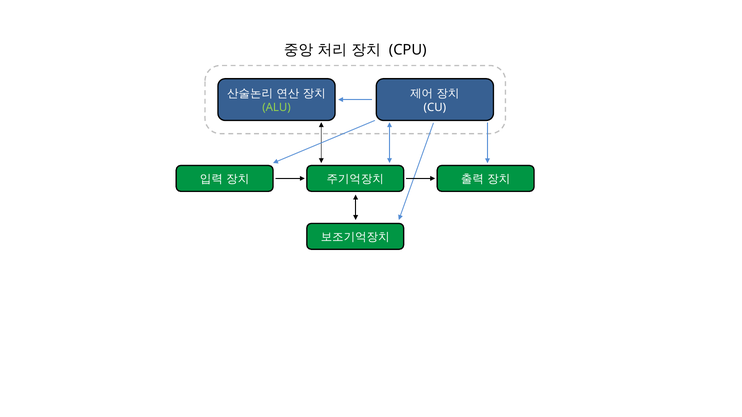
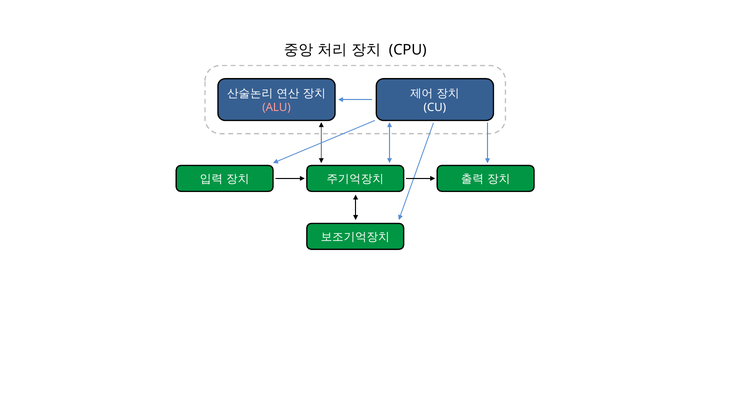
ALU colour: light green -> pink
